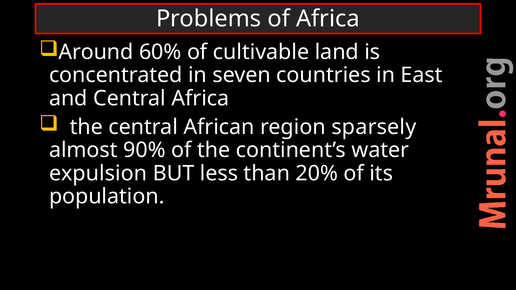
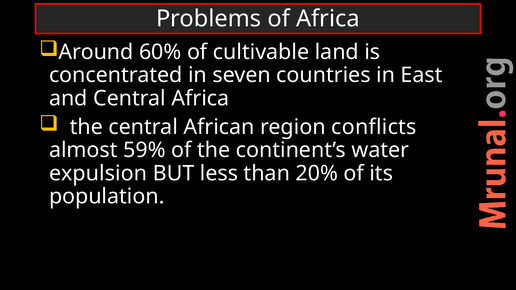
sparsely: sparsely -> conflicts
90%: 90% -> 59%
